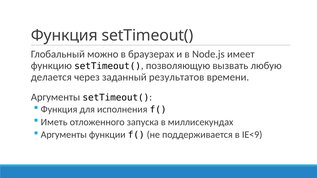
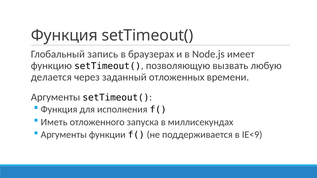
можно: можно -> запись
результатов: результатов -> отложенных
